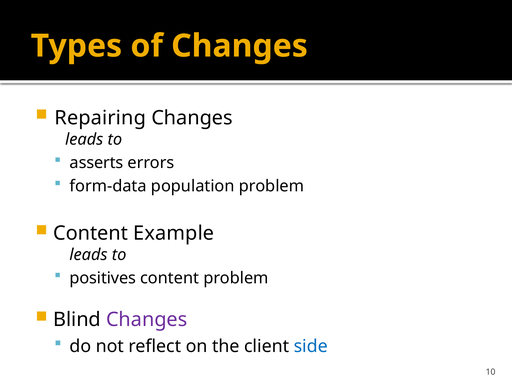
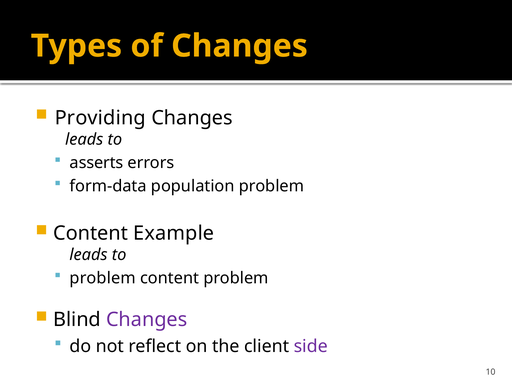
Repairing: Repairing -> Providing
positives at (103, 278): positives -> problem
side colour: blue -> purple
